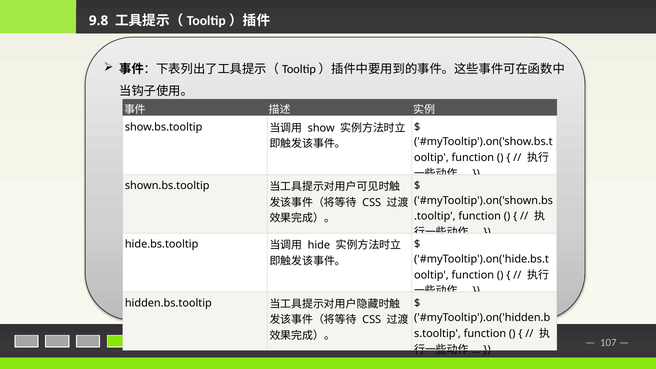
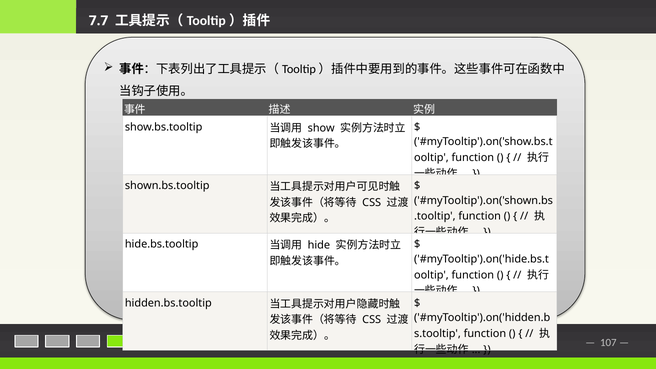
9.8: 9.8 -> 7.7
